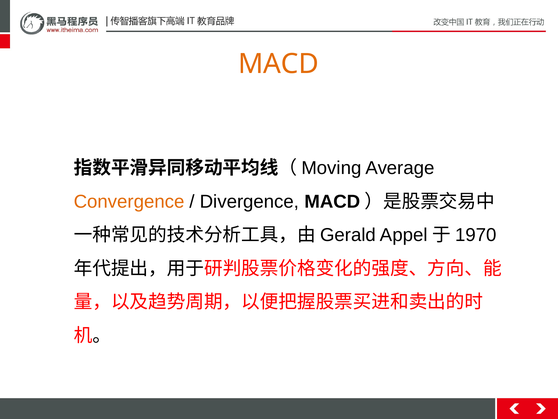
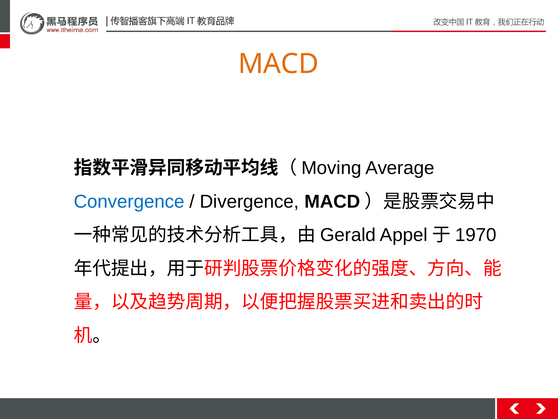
Convergence colour: orange -> blue
